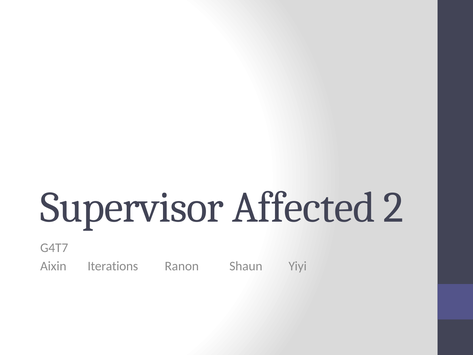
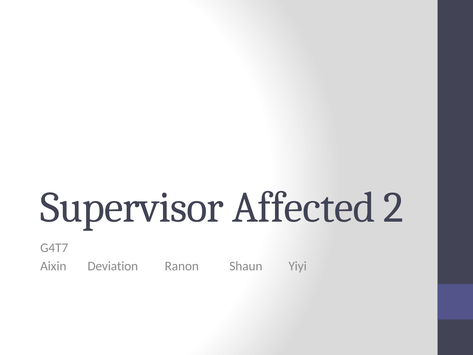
Iterations: Iterations -> Deviation
